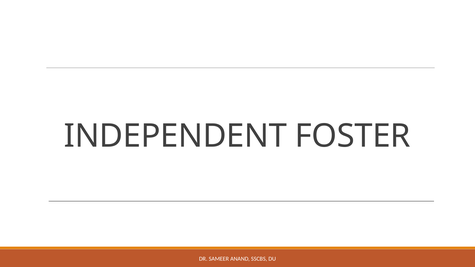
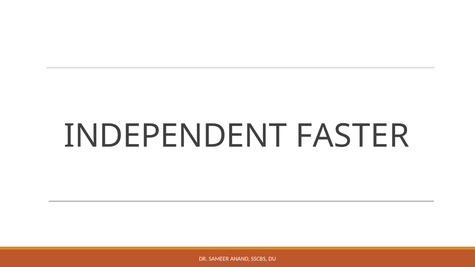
FOSTER: FOSTER -> FASTER
